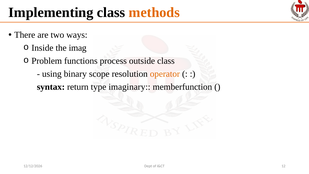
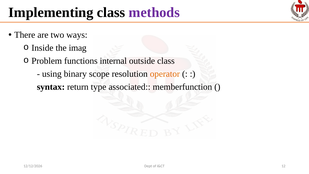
methods colour: orange -> purple
process: process -> internal
imaginary: imaginary -> associated
